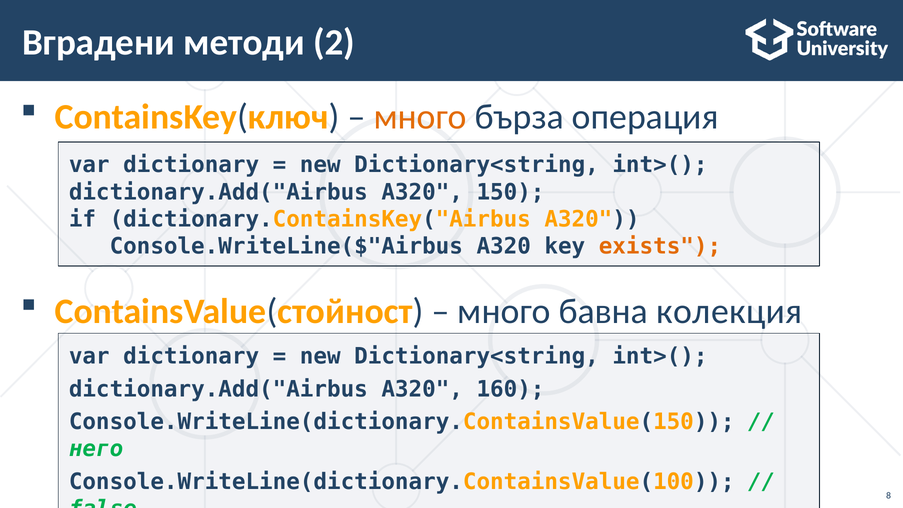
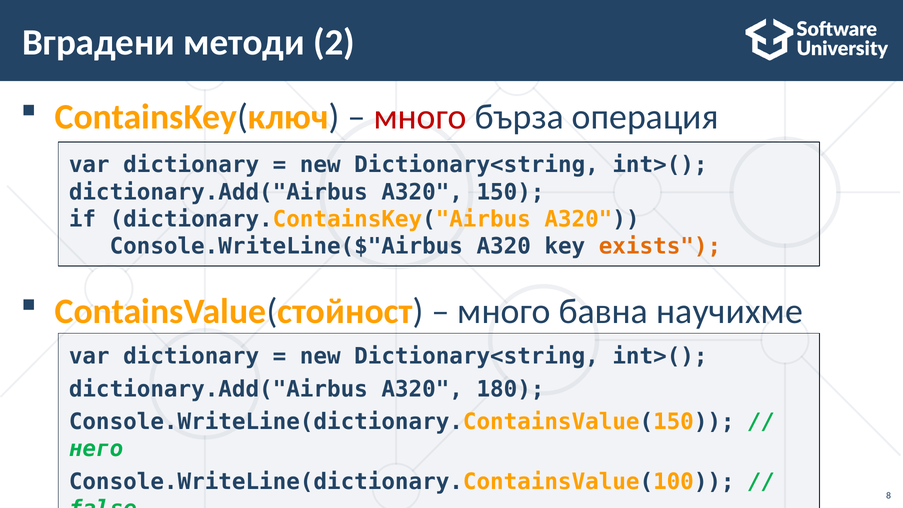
много at (420, 117) colour: orange -> red
колекция: колекция -> научихме
160: 160 -> 180
